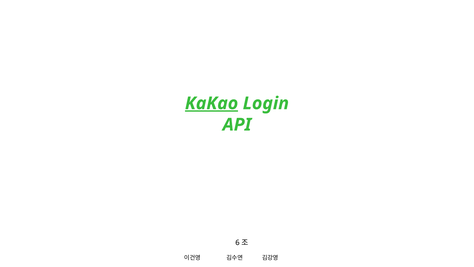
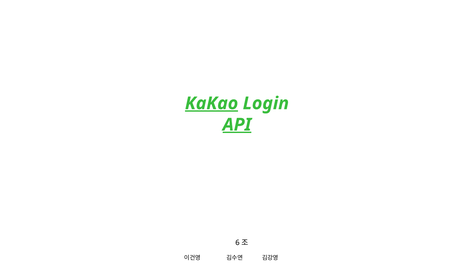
API underline: none -> present
